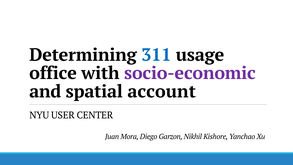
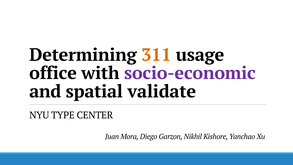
311 colour: blue -> orange
account: account -> validate
USER: USER -> TYPE
